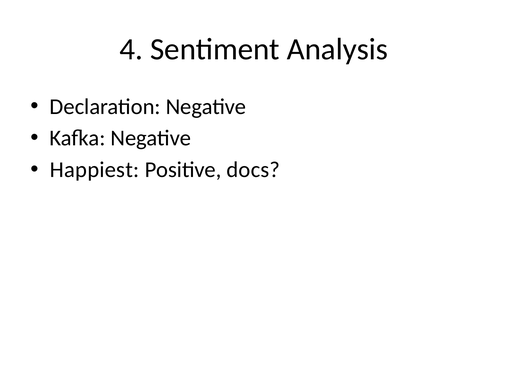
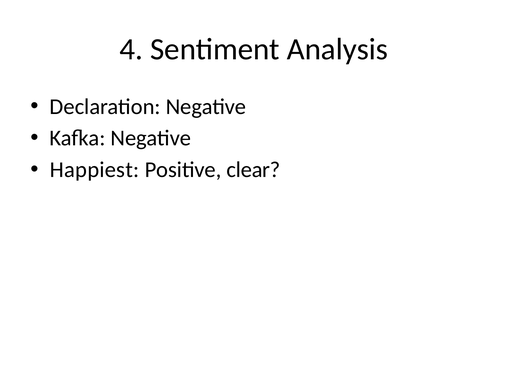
docs: docs -> clear
